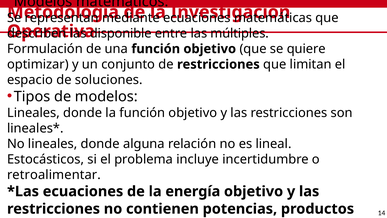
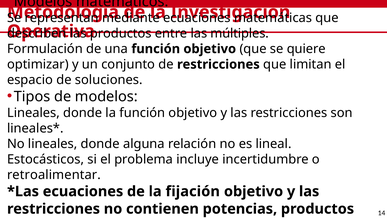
disponible at (121, 33): disponible -> productos
energía: energía -> fijación
